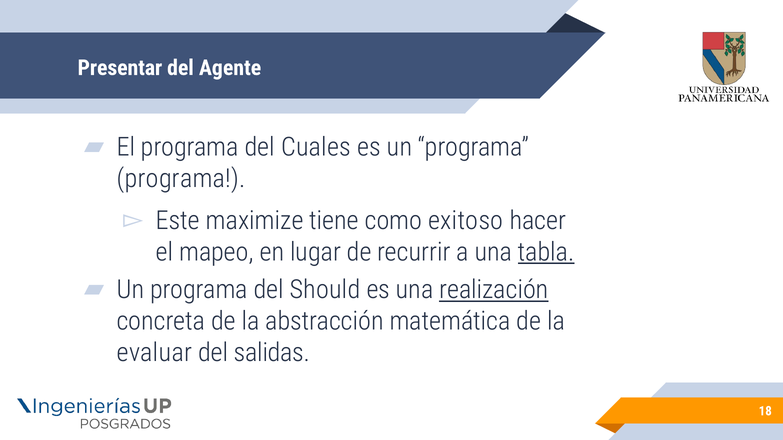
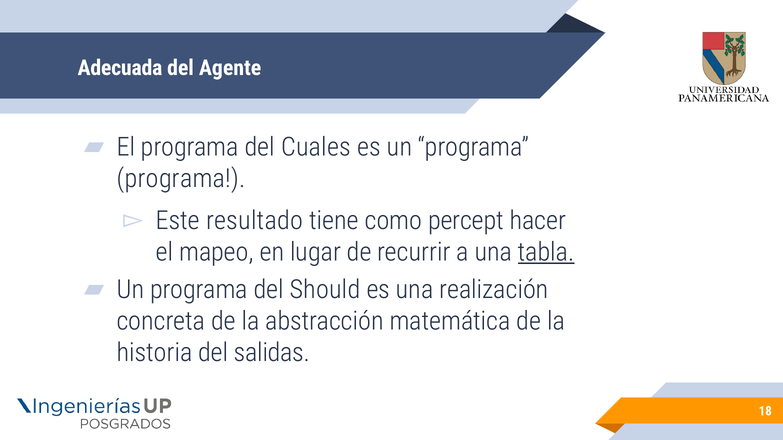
Presentar: Presentar -> Adecuada
maximize: maximize -> resultado
exitoso: exitoso -> percept
realización underline: present -> none
evaluar: evaluar -> historia
